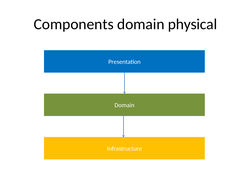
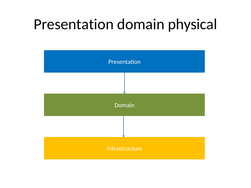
Components at (74, 24): Components -> Presentation
